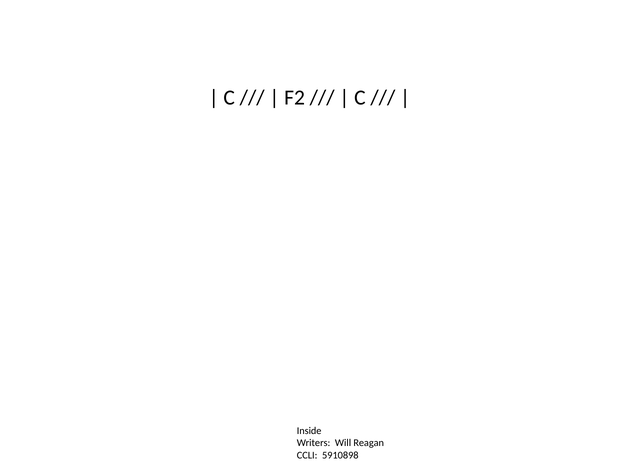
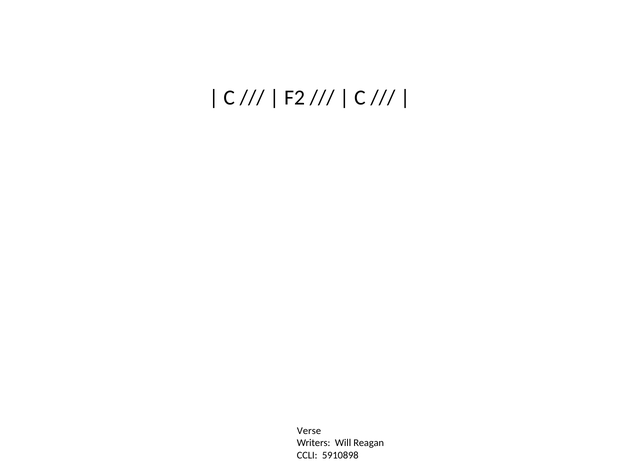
Inside: Inside -> Verse
